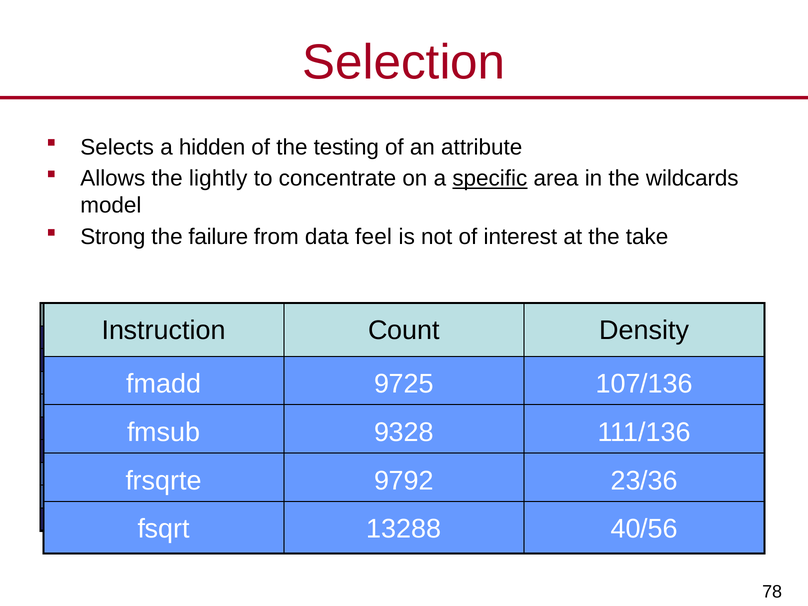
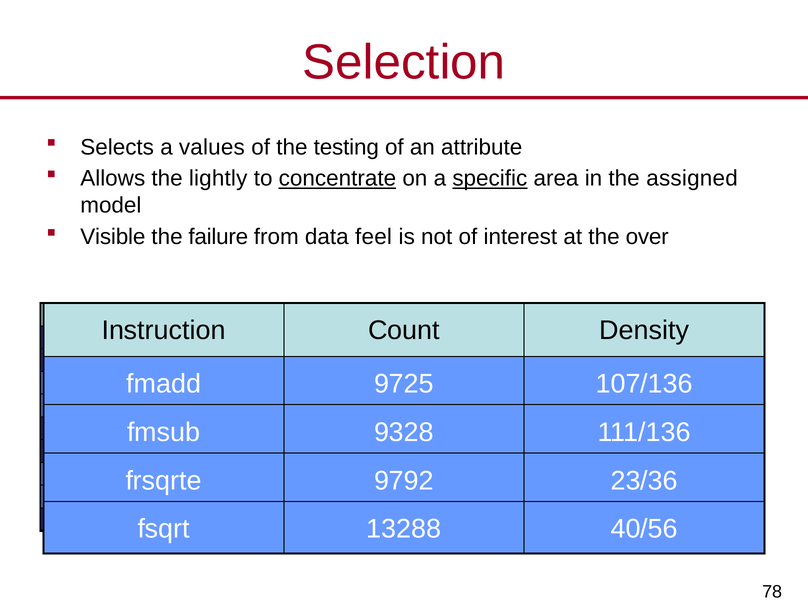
hidden: hidden -> values
concentrate underline: none -> present
wildcards: wildcards -> assigned
Strong: Strong -> Visible
take: take -> over
